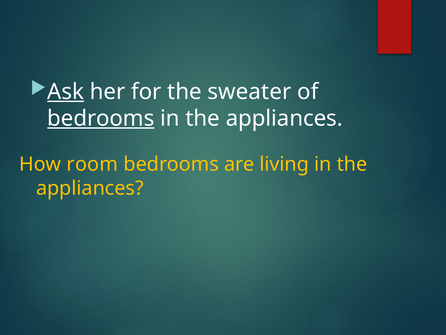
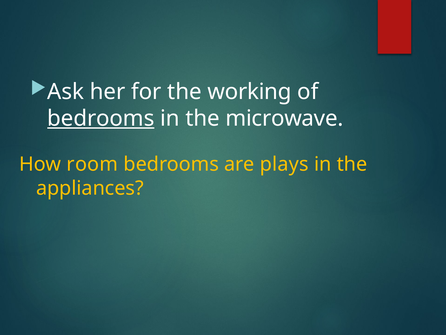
Ask underline: present -> none
sweater: sweater -> working
appliances at (284, 118): appliances -> microwave
living: living -> plays
